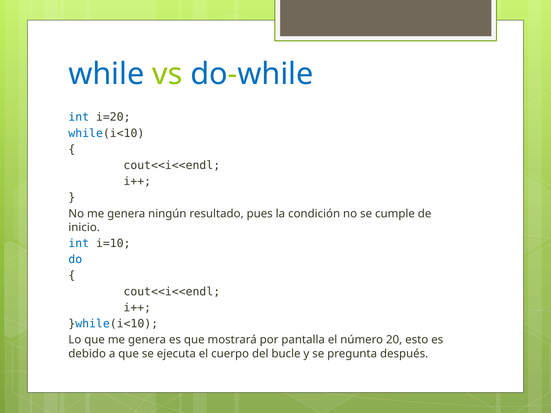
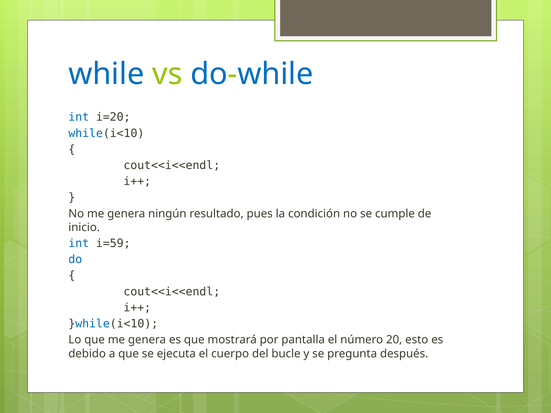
i=10: i=10 -> i=59
